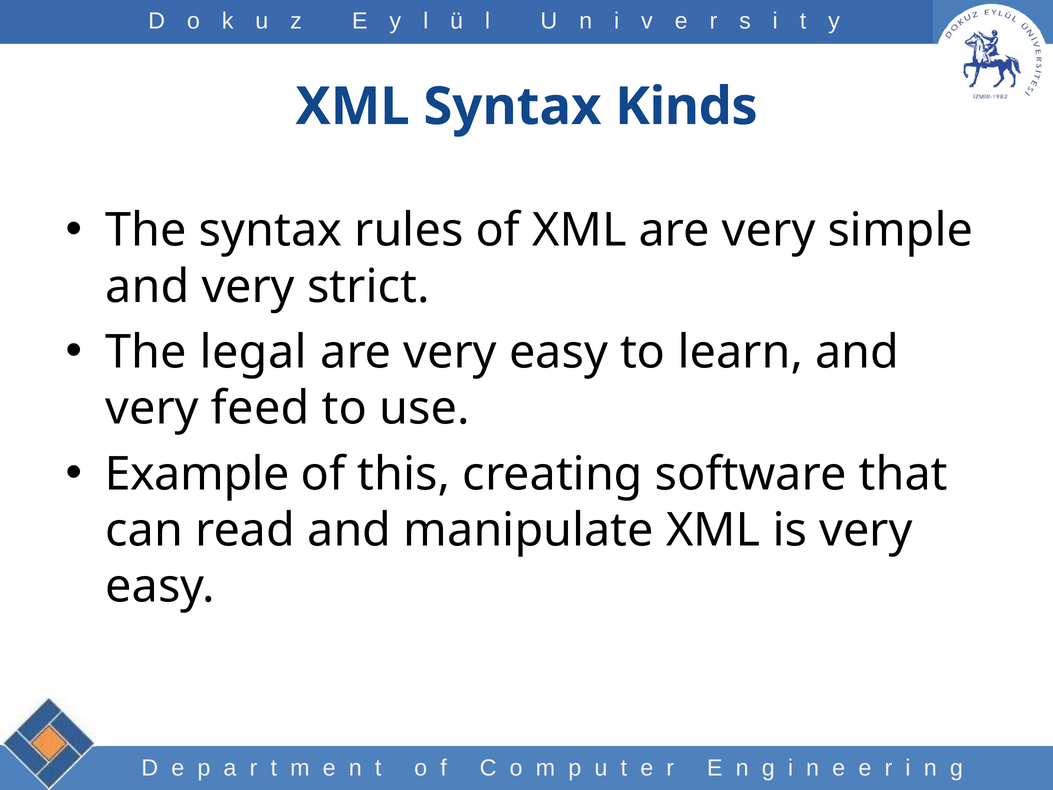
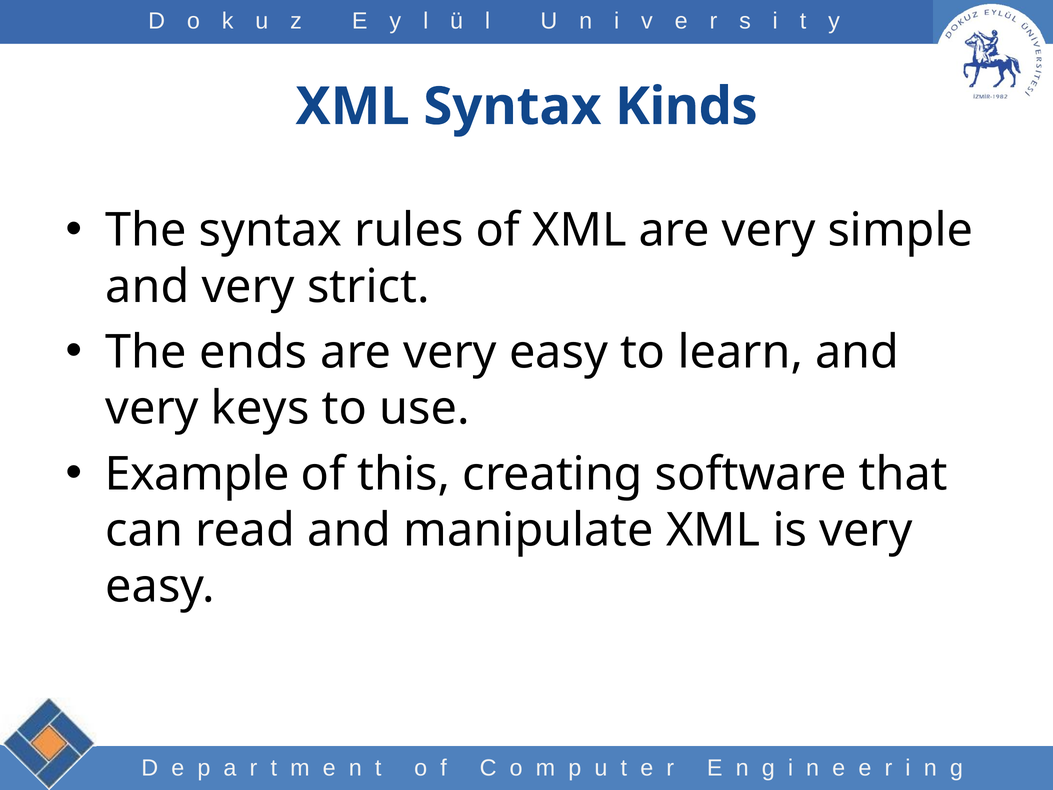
legal: legal -> ends
feed: feed -> keys
